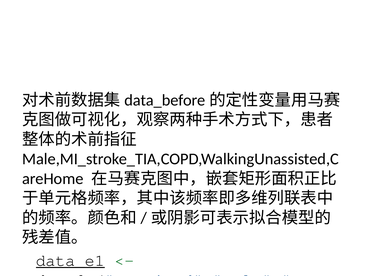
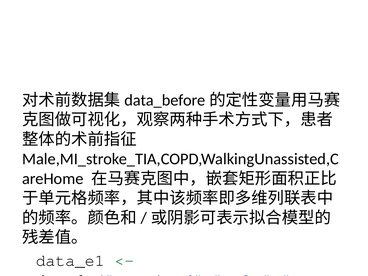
data_e1 underline: present -> none
